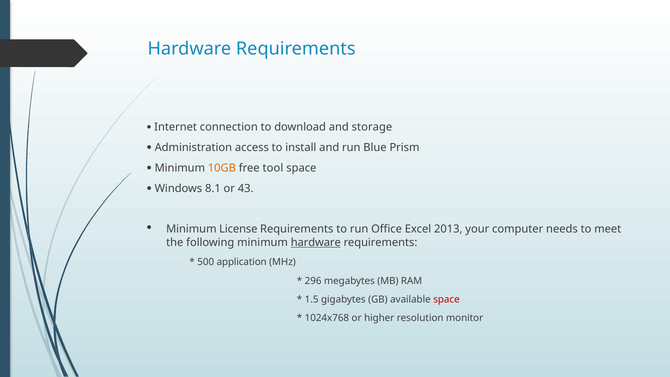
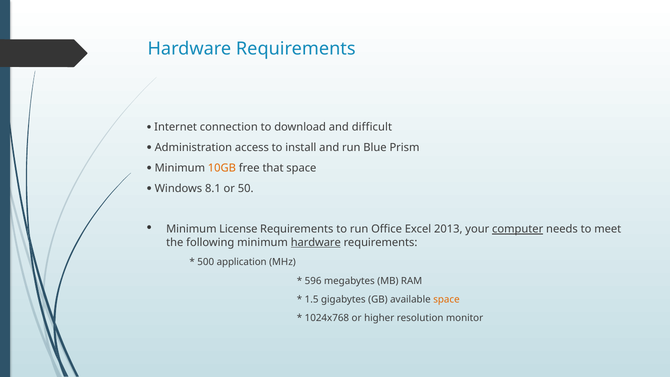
storage: storage -> difficult
tool: tool -> that
43: 43 -> 50
computer underline: none -> present
296: 296 -> 596
space at (446, 299) colour: red -> orange
